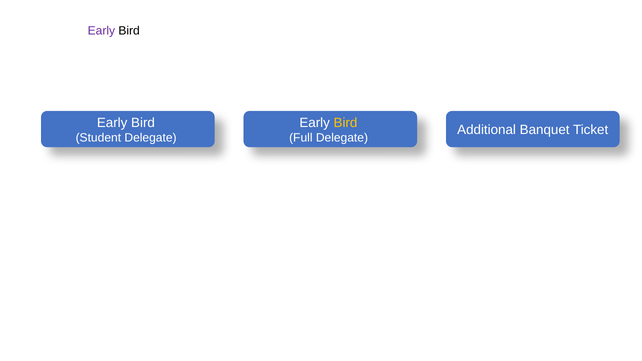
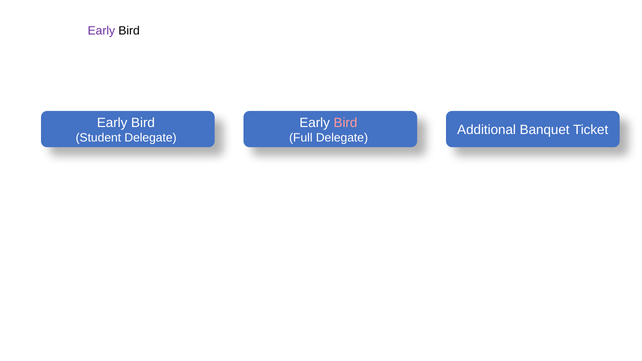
Bird at (345, 123) colour: yellow -> pink
